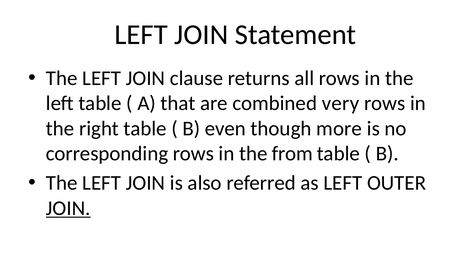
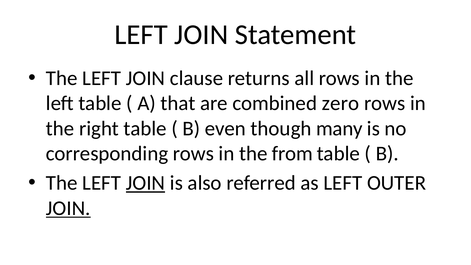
very: very -> zero
more: more -> many
JOIN at (146, 183) underline: none -> present
